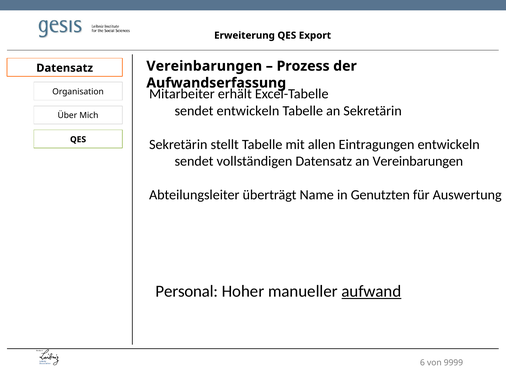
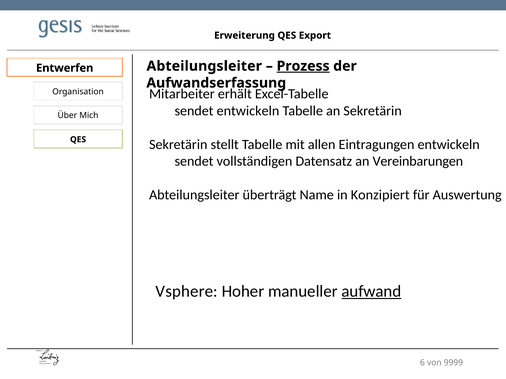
Vereinbarungen at (204, 66): Vereinbarungen -> Abteilungsleiter
Prozess underline: none -> present
Datensatz at (65, 68): Datensatz -> Entwerfen
Genutzten: Genutzten -> Konzipiert
Personal: Personal -> Vsphere
